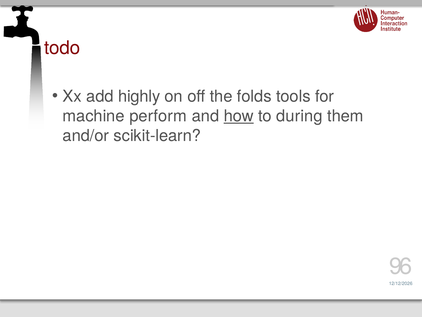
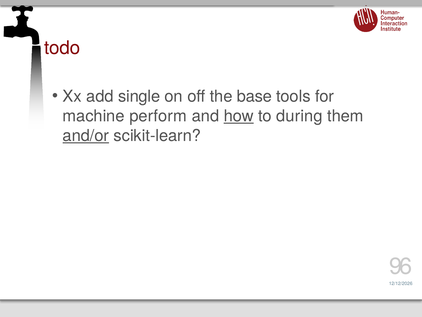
highly: highly -> single
folds: folds -> base
and/or underline: none -> present
